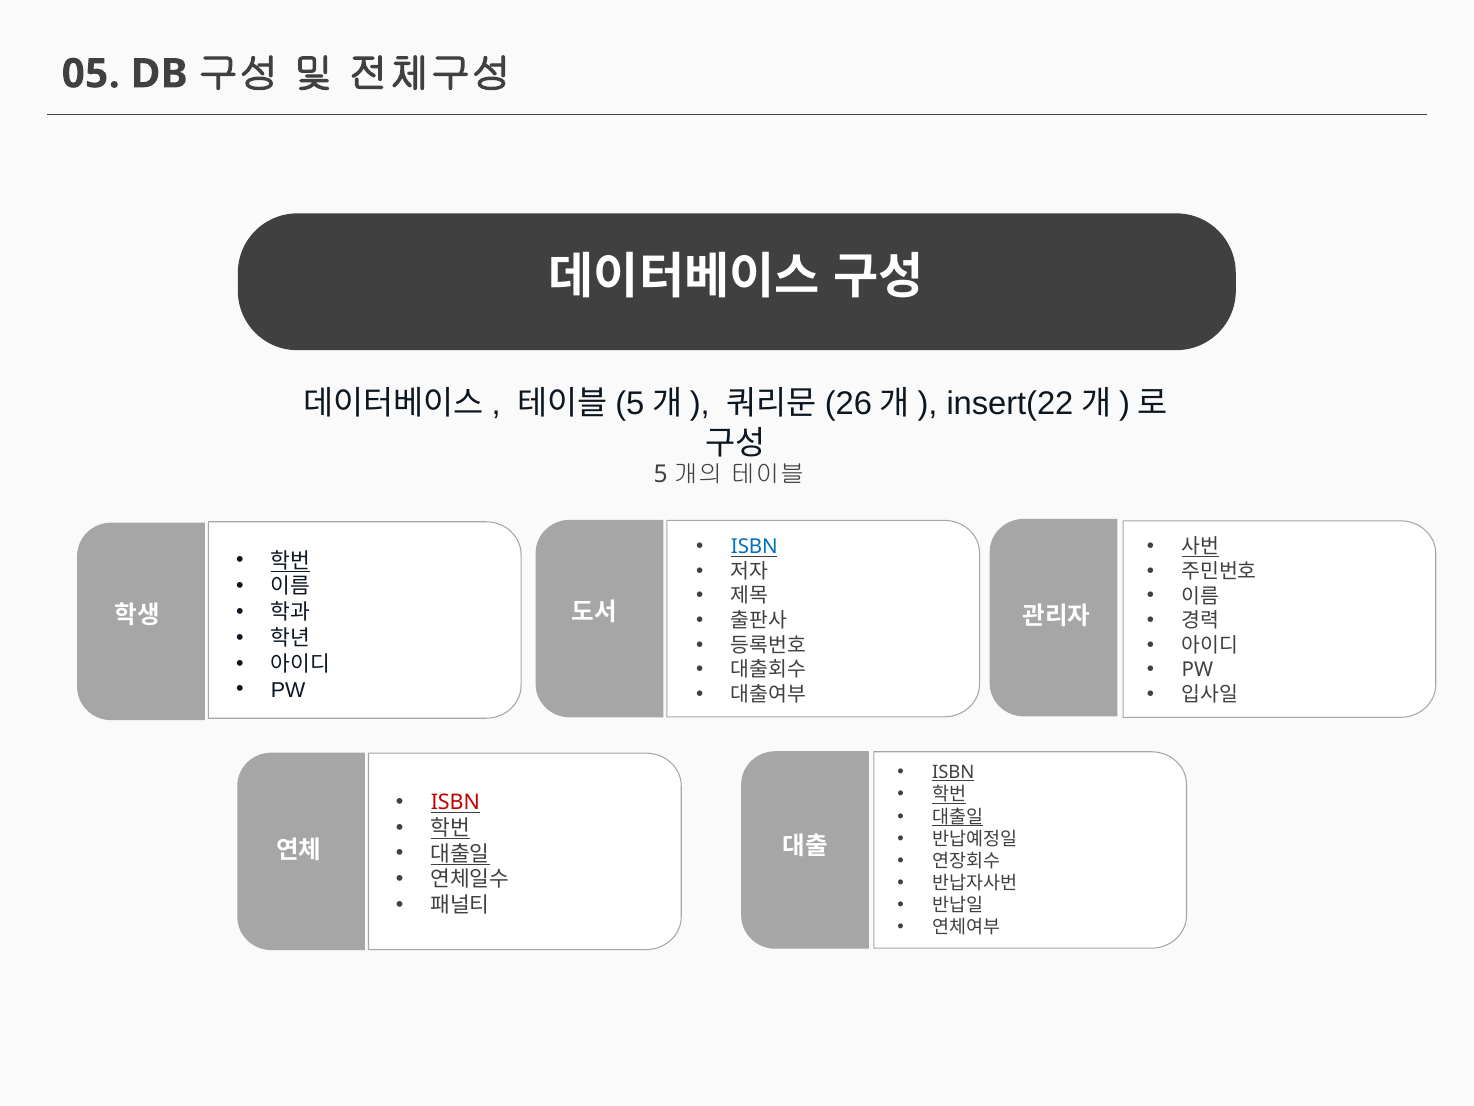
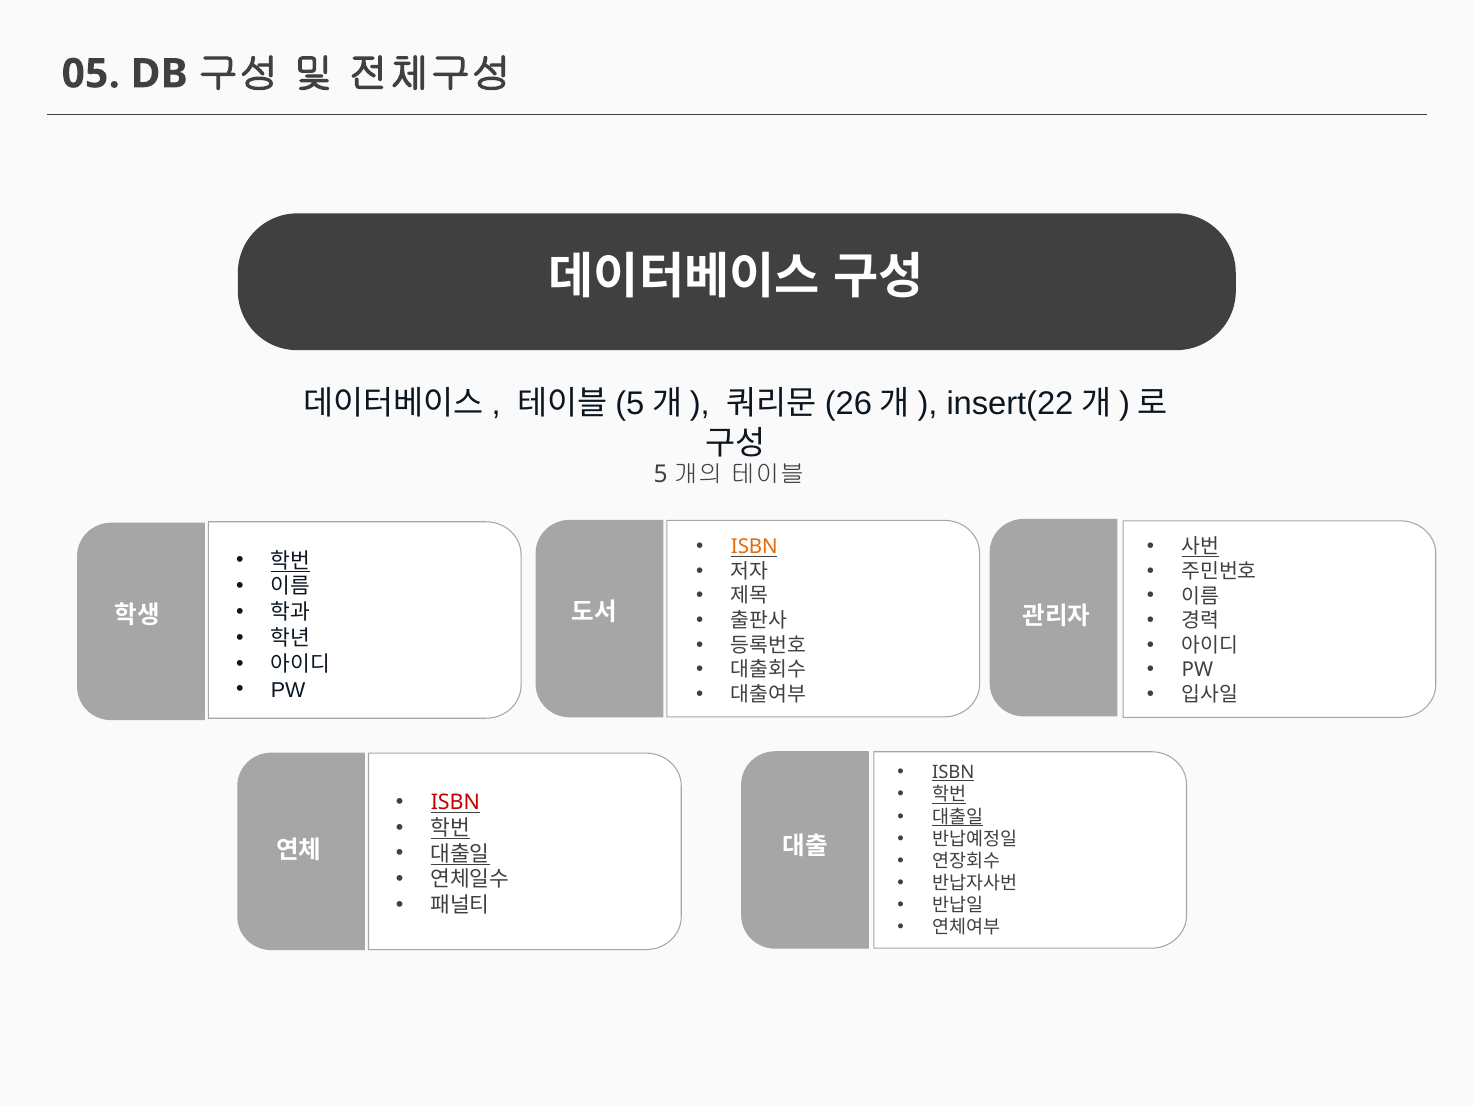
ISBN at (754, 547) colour: blue -> orange
